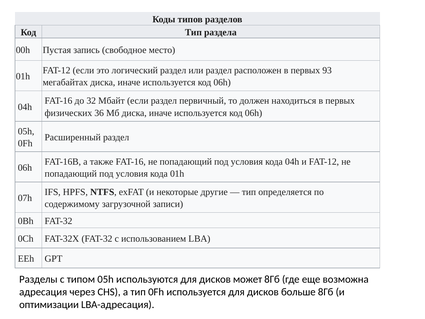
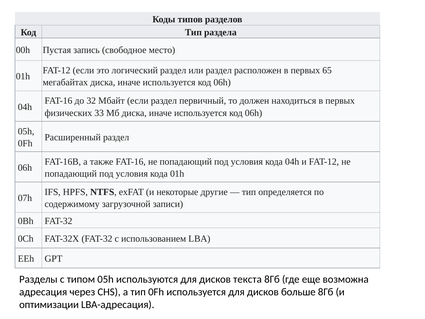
93: 93 -> 65
36: 36 -> 33
может: может -> текста
